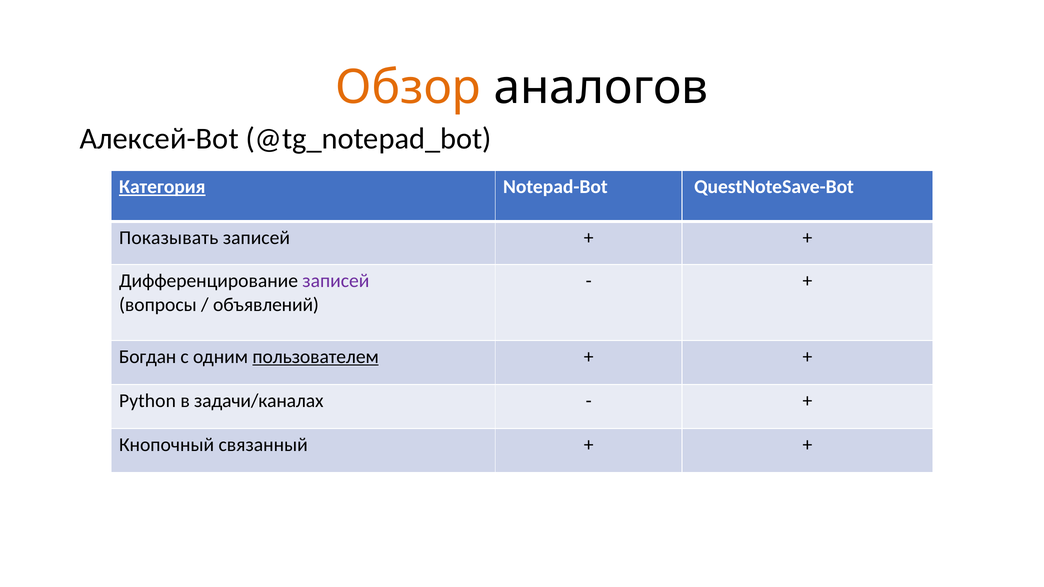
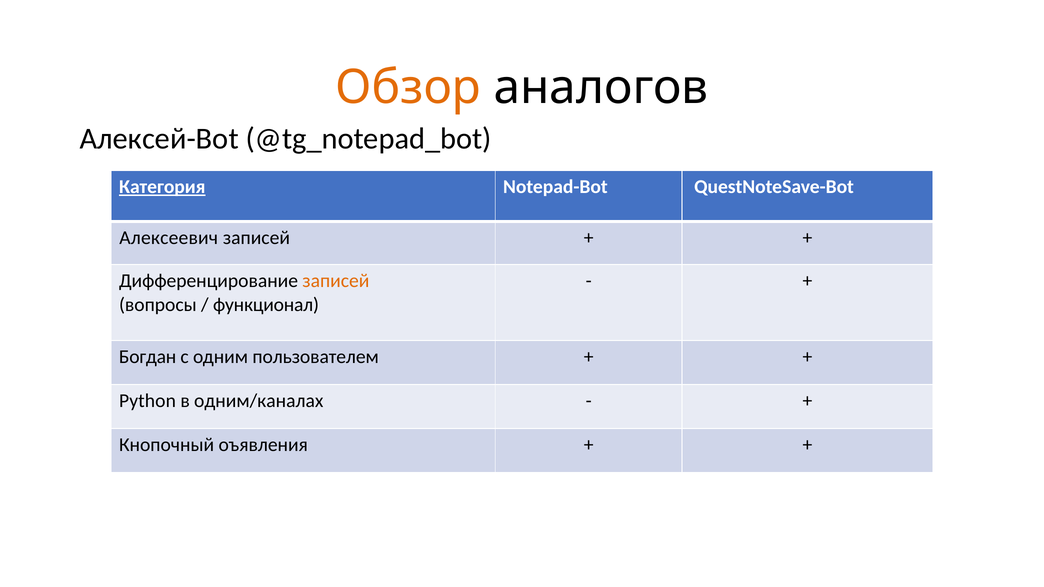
Показывать: Показывать -> Алексеевич
записей at (336, 281) colour: purple -> orange
объявлений: объявлений -> функционал
пользователем underline: present -> none
задачи/каналах: задачи/каналах -> одним/каналах
связанный: связанный -> оъявления
